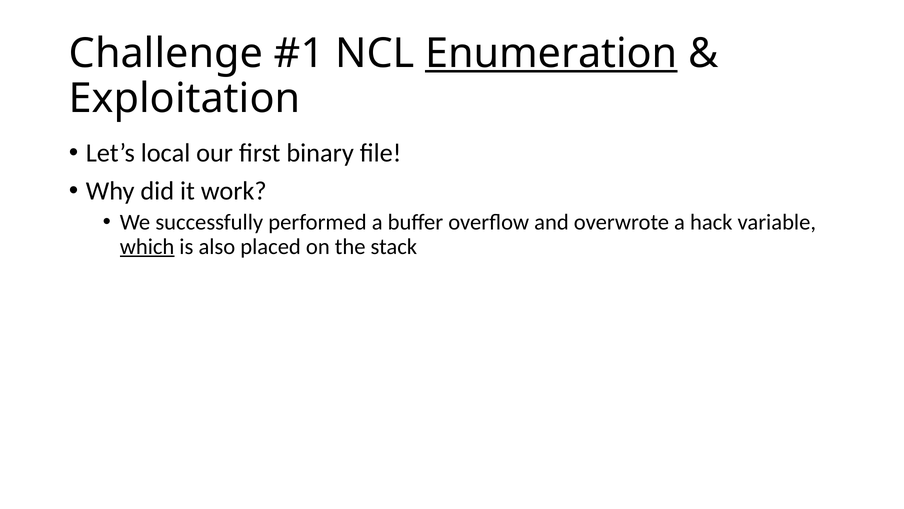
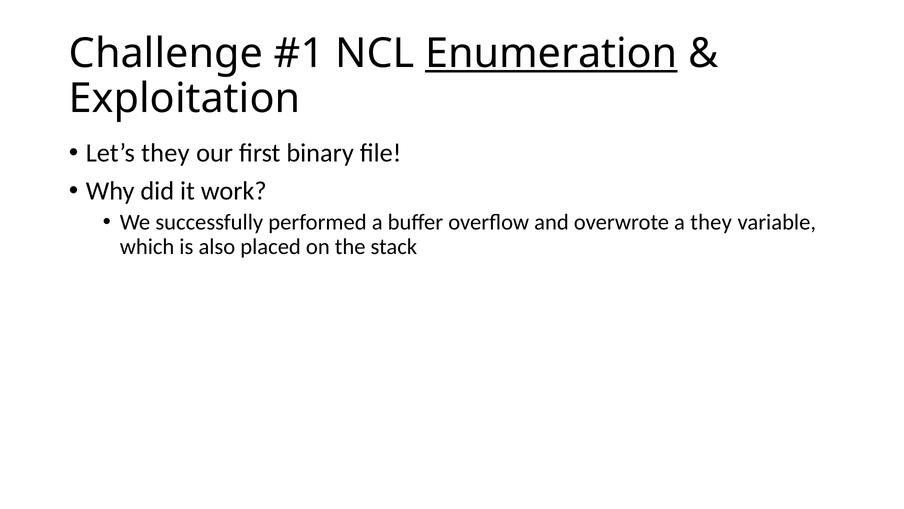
Let’s local: local -> they
a hack: hack -> they
which underline: present -> none
